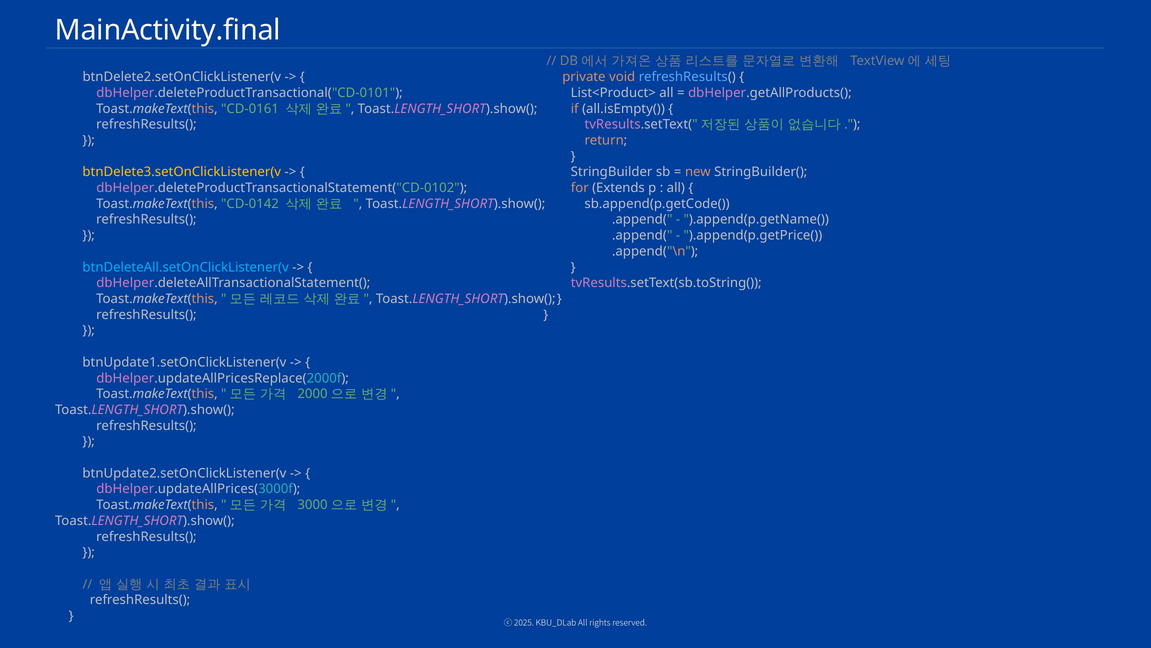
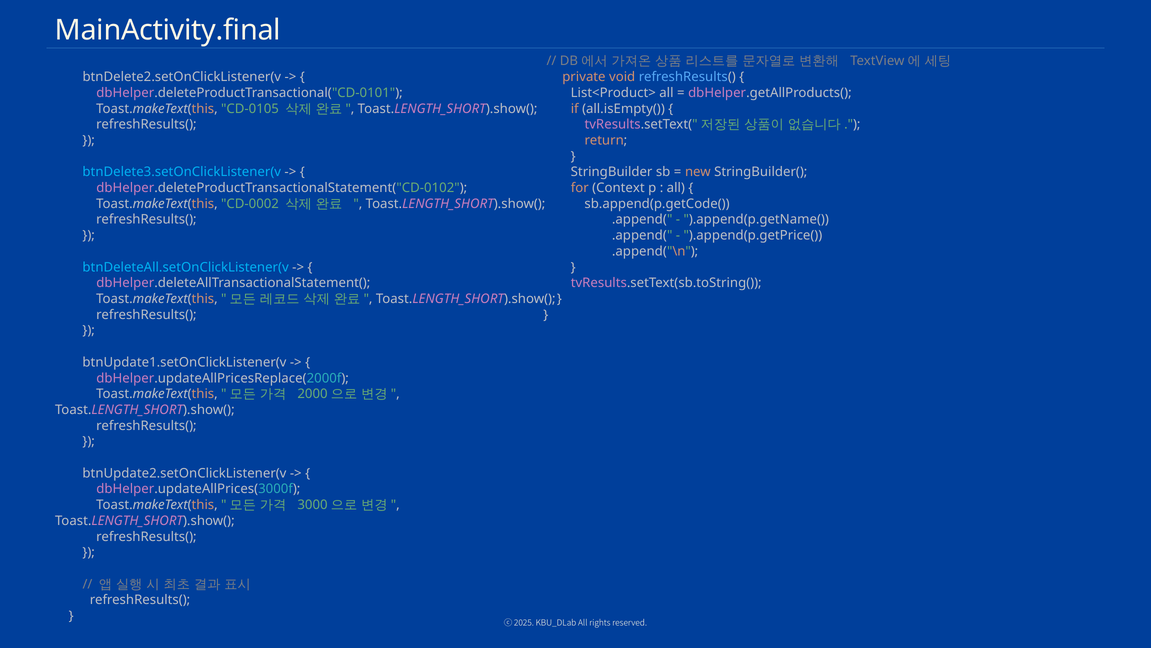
CD-0161: CD-0161 -> CD-0105
btnDelete3.setOnClickListener(v colour: yellow -> light blue
Extends: Extends -> Context
CD-0142: CD-0142 -> CD-0002
